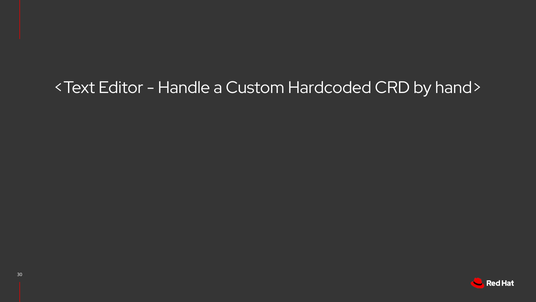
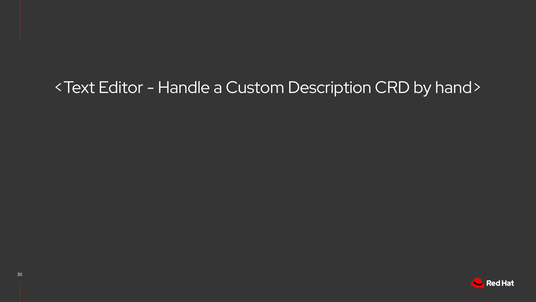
Hardcoded: Hardcoded -> Description
